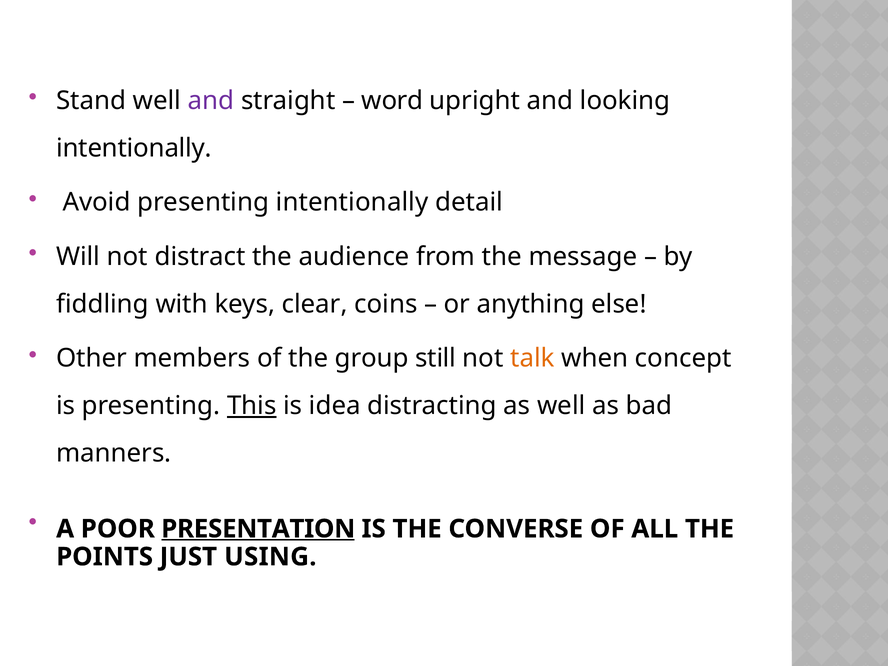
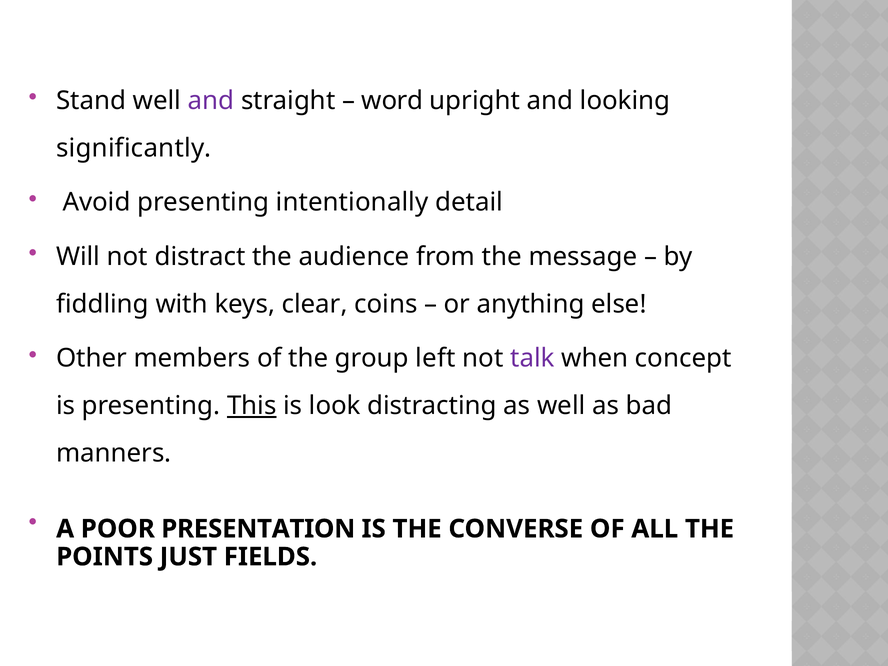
intentionally at (134, 148): intentionally -> significantly
still: still -> left
talk colour: orange -> purple
idea: idea -> look
PRESENTATION underline: present -> none
USING: USING -> FIELDS
